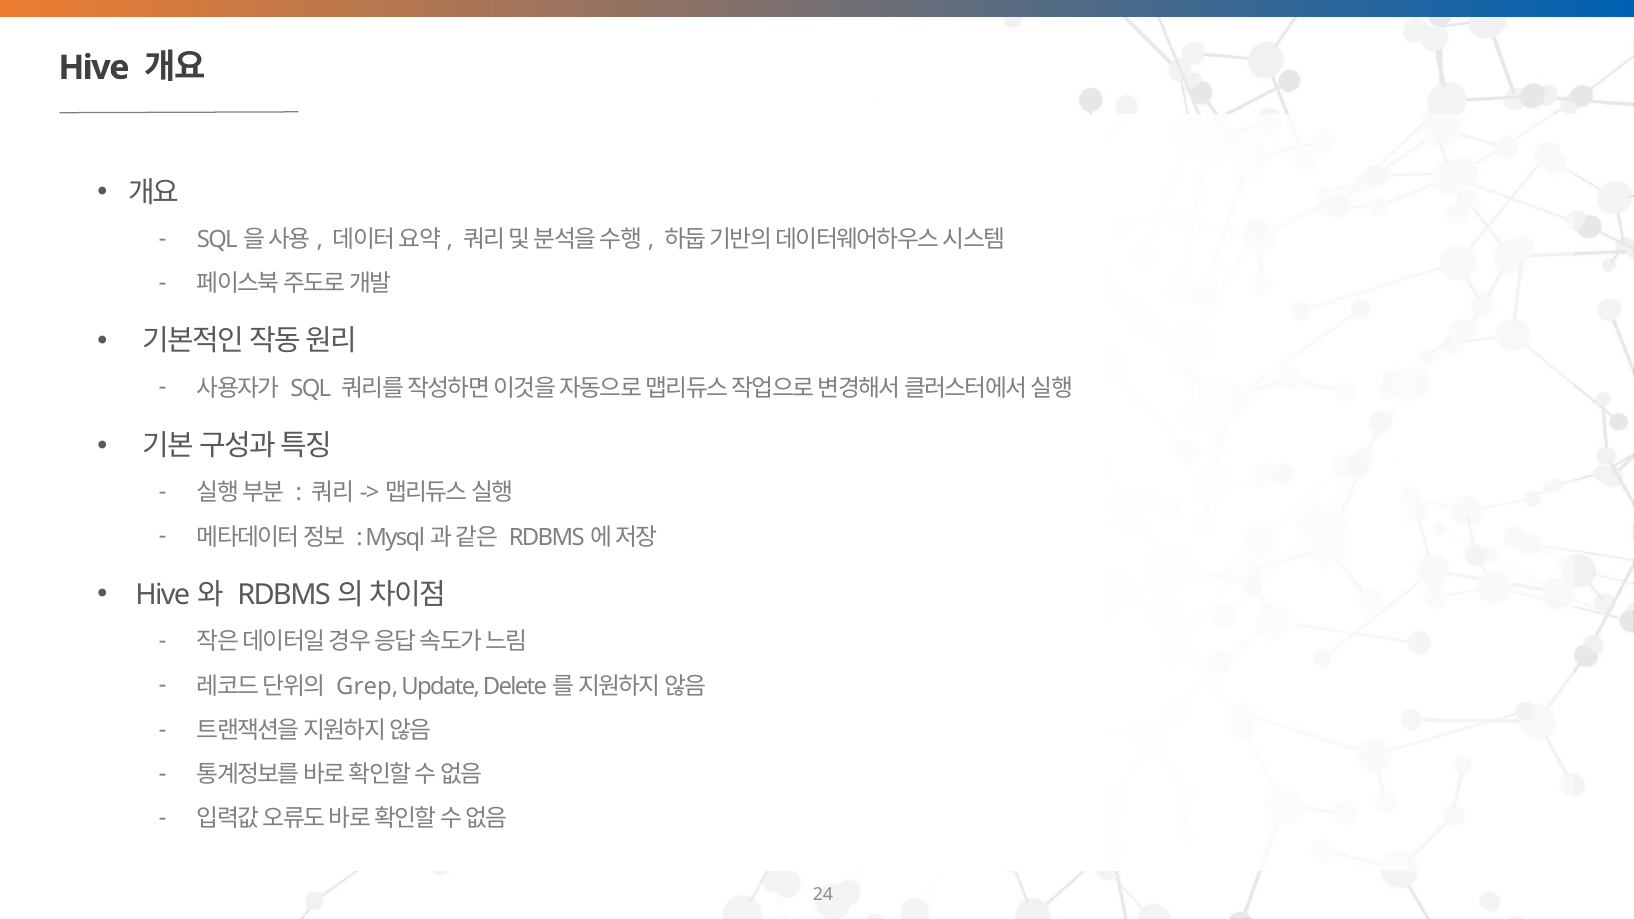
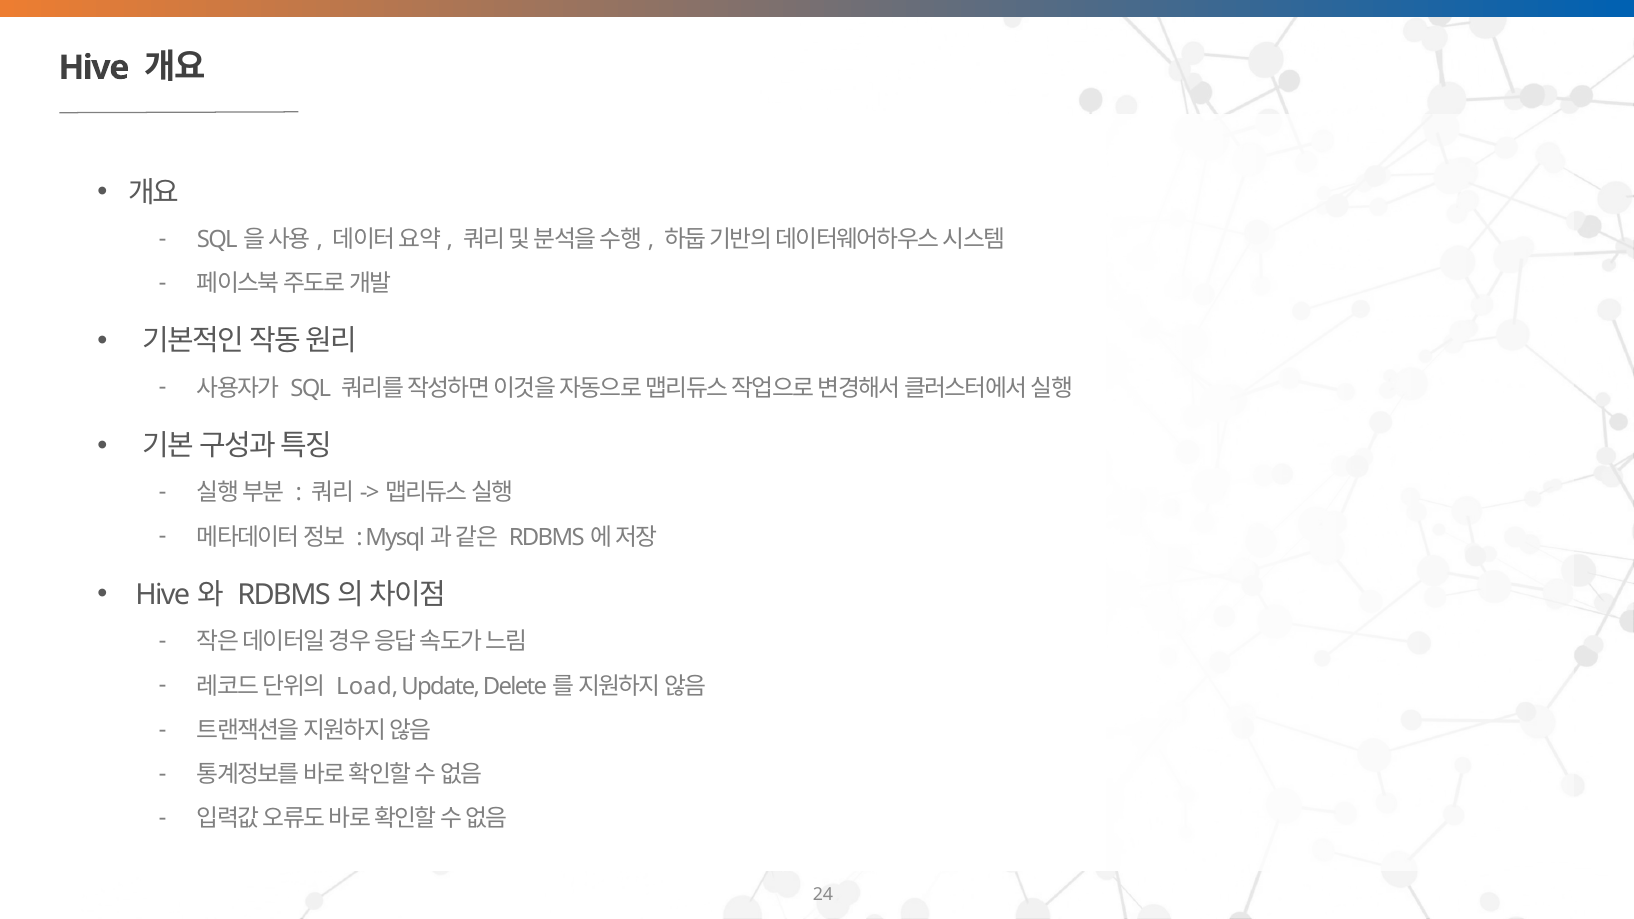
Grep: Grep -> Load
